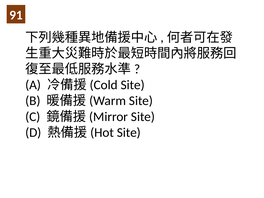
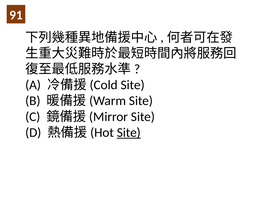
Site at (129, 133) underline: none -> present
